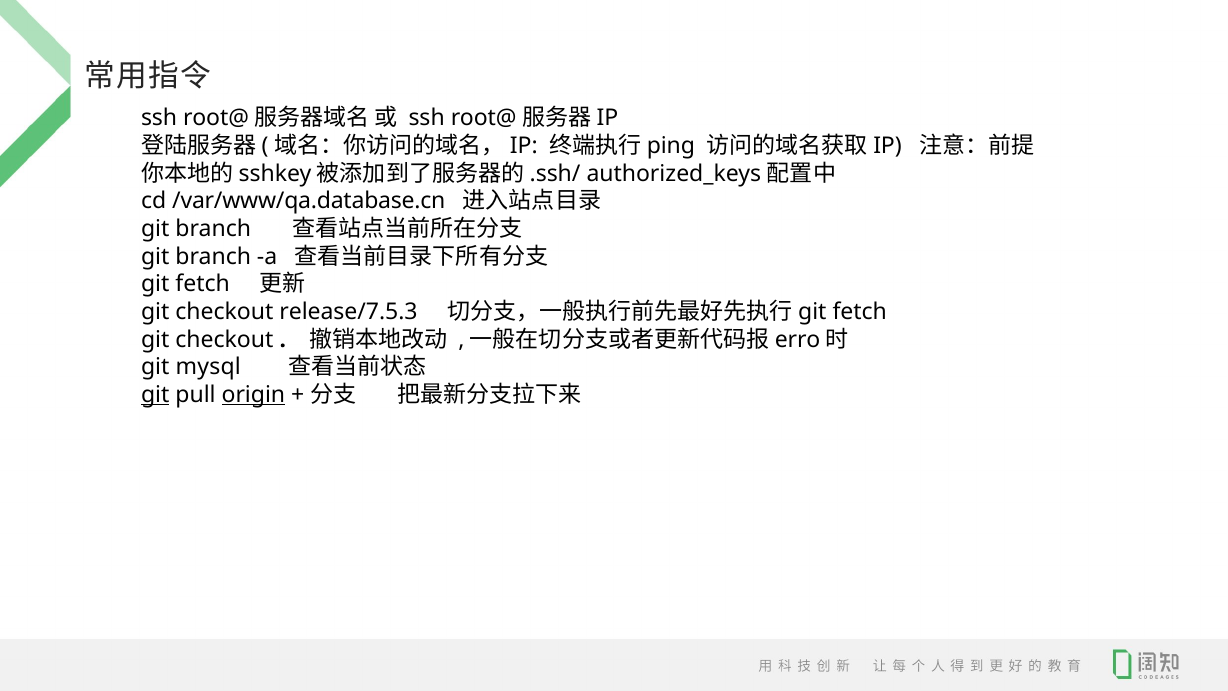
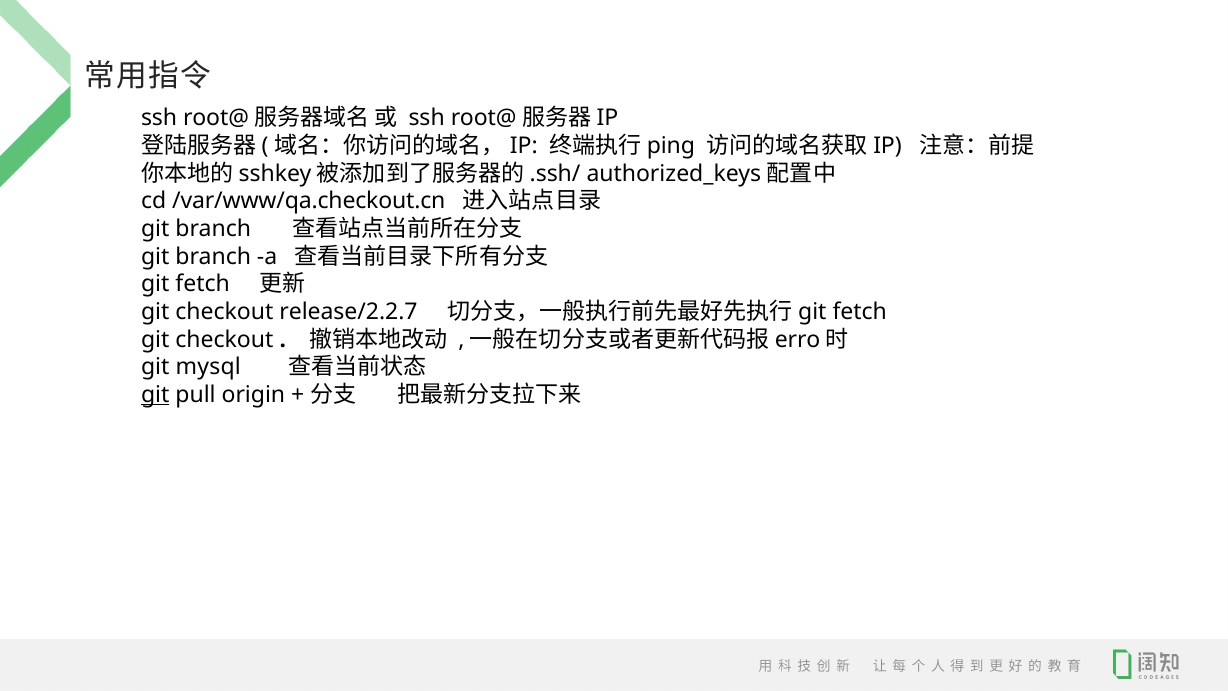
/var/www/qa.database.cn: /var/www/qa.database.cn -> /var/www/qa.checkout.cn
release/7.5.3: release/7.5.3 -> release/2.2.7
origin underline: present -> none
